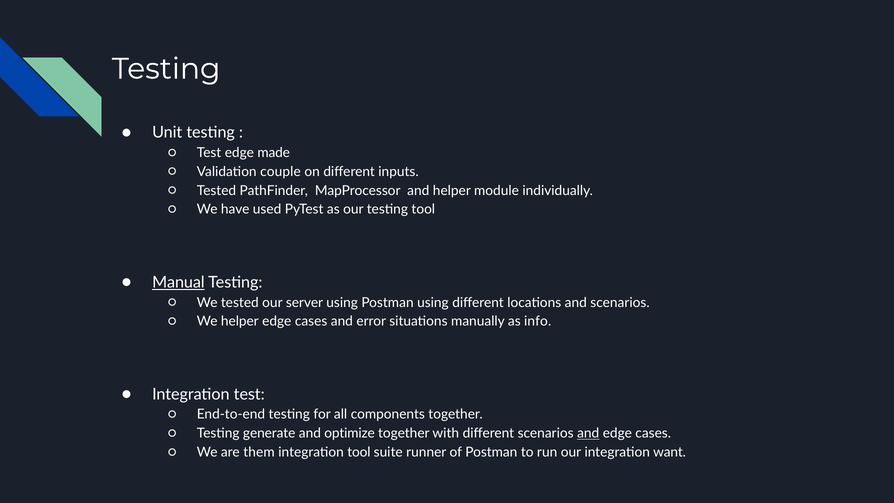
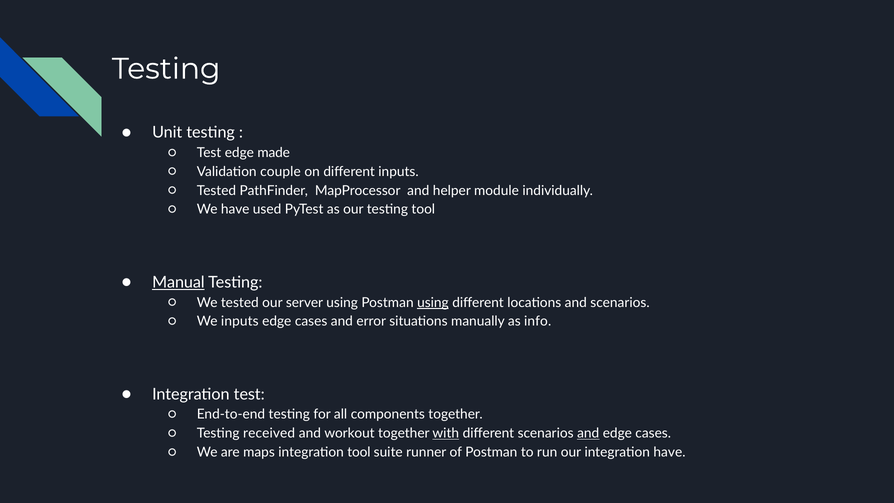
using at (433, 302) underline: none -> present
We helper: helper -> inputs
generate: generate -> received
optimize: optimize -> workout
with underline: none -> present
them: them -> maps
integration want: want -> have
